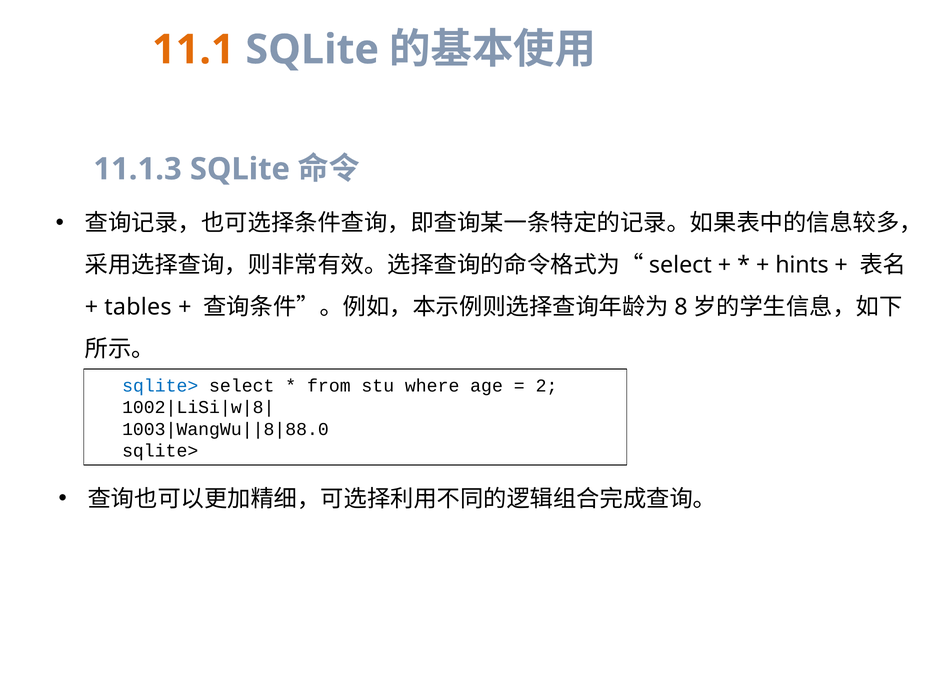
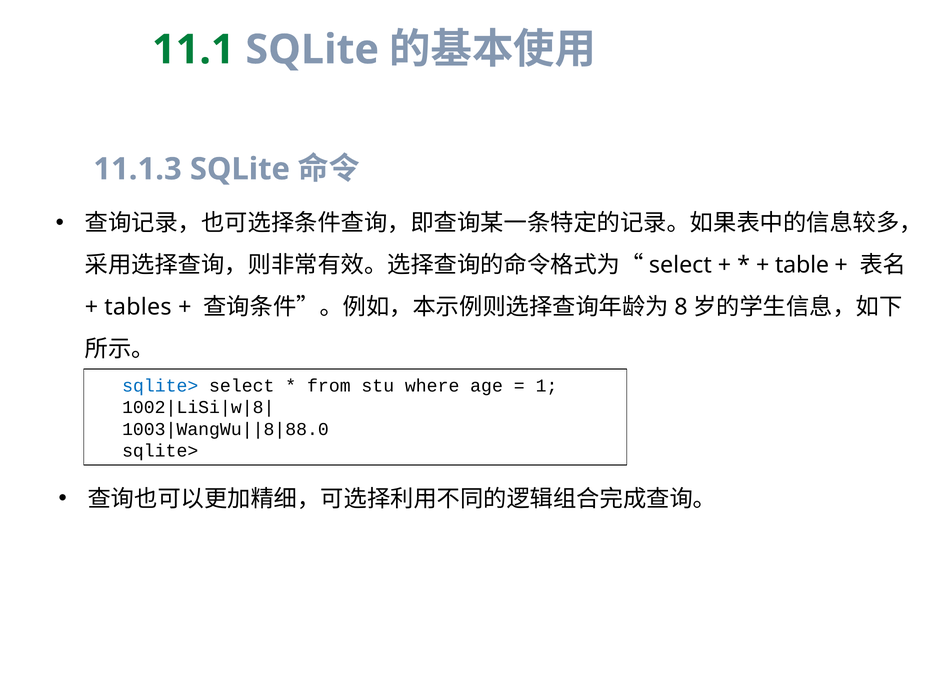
11.1 colour: orange -> green
hints: hints -> table
2: 2 -> 1
